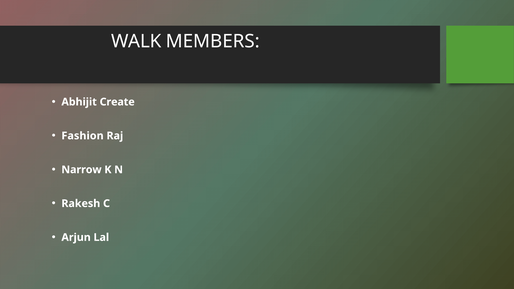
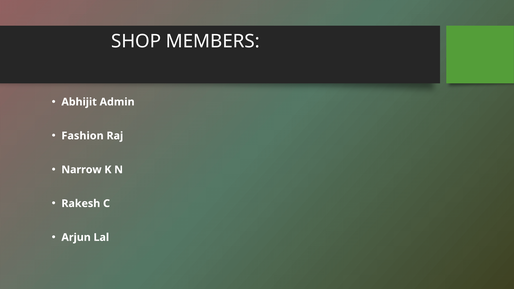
WALK: WALK -> SHOP
Create: Create -> Admin
